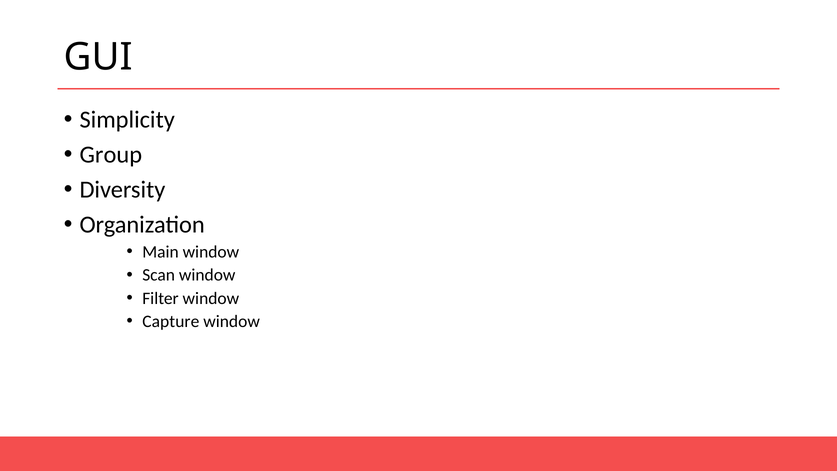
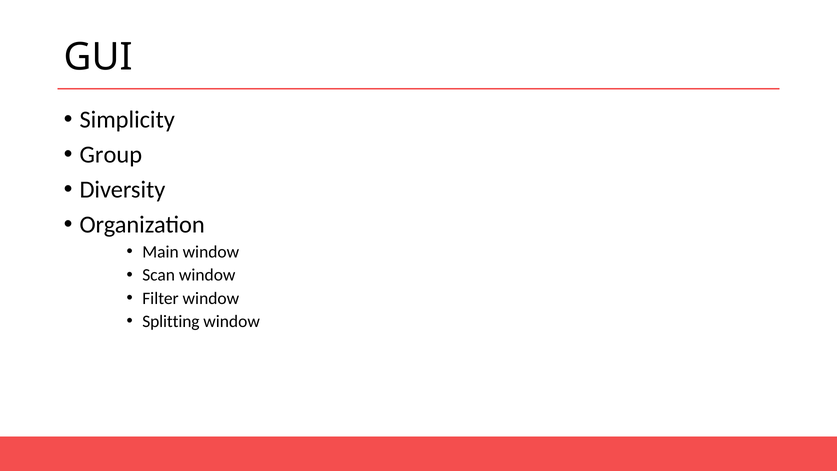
Capture: Capture -> Splitting
